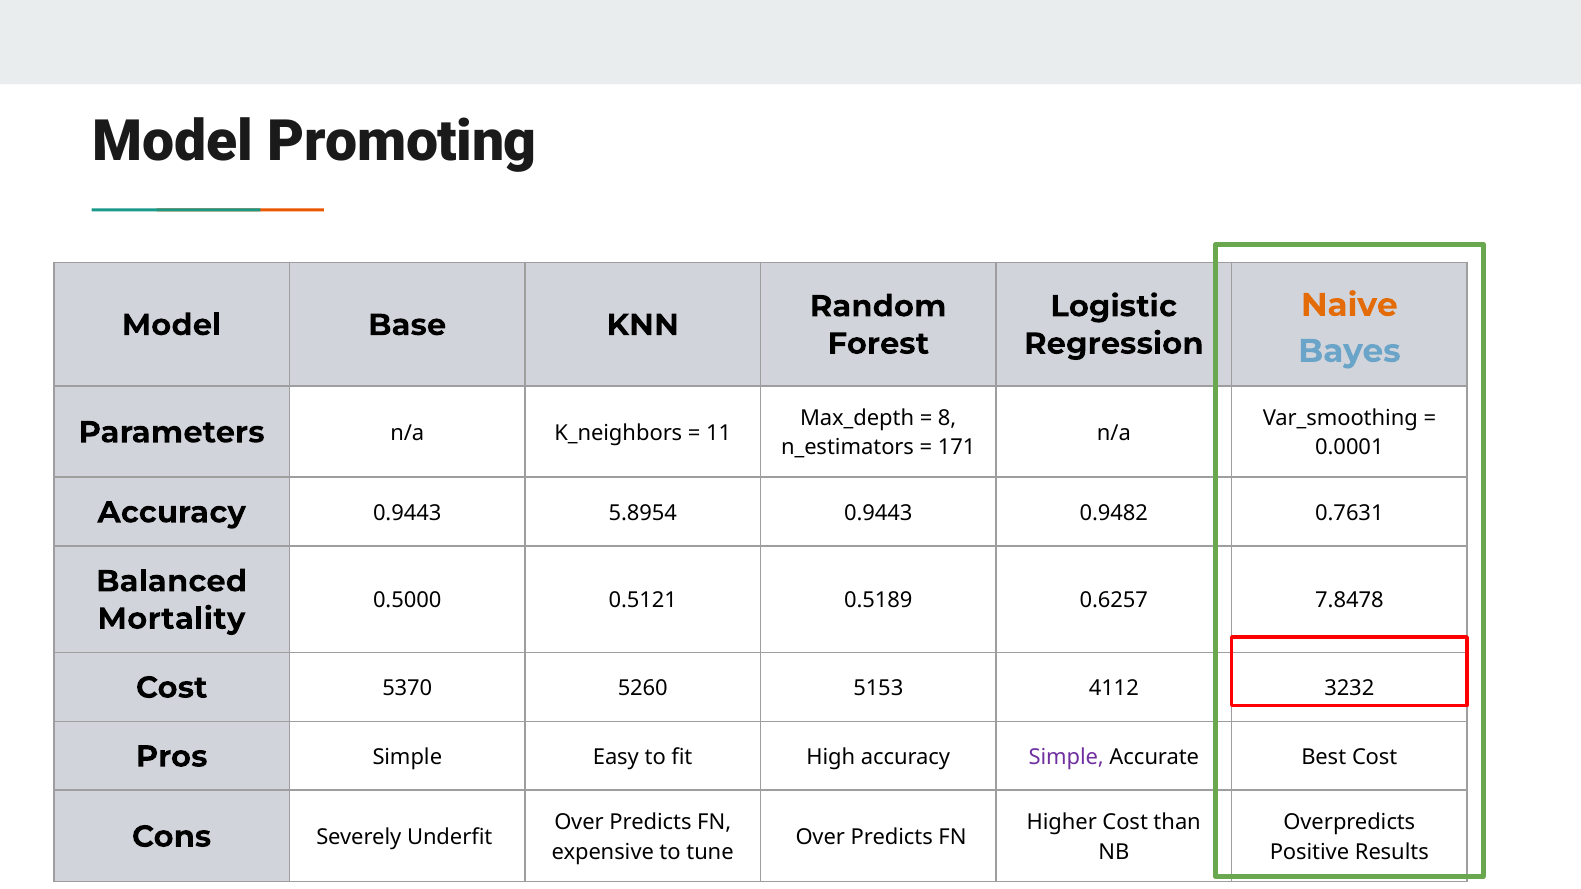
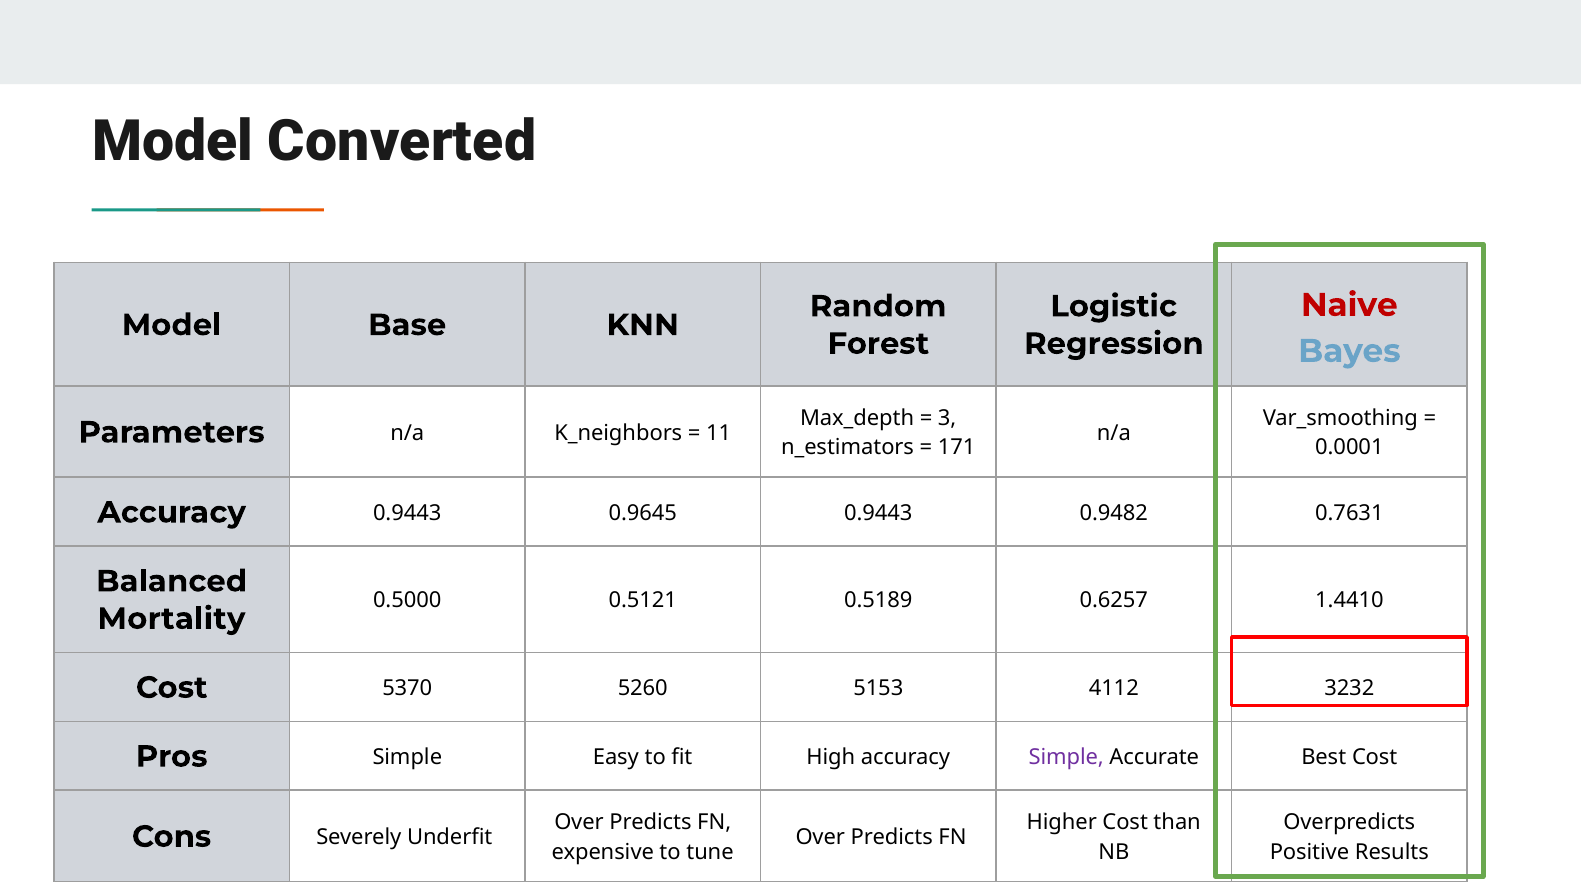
Promoting: Promoting -> Converted
Naive colour: orange -> red
8: 8 -> 3
5.8954: 5.8954 -> 0.9645
7.8478: 7.8478 -> 1.4410
